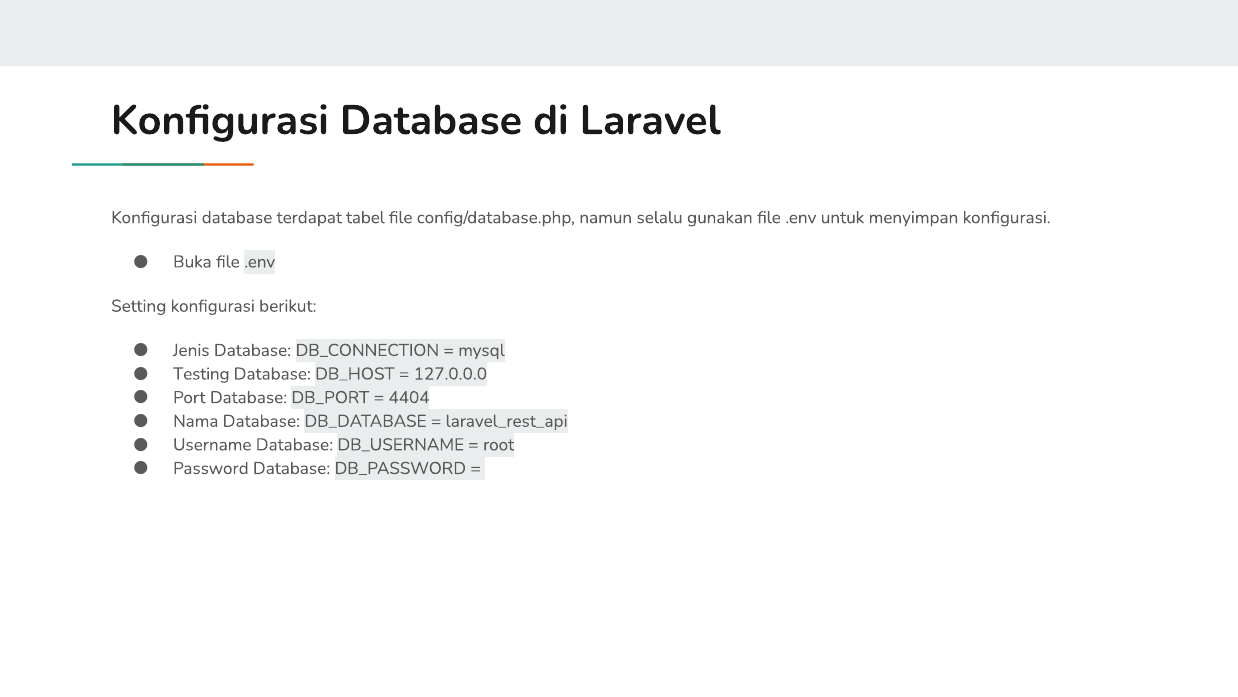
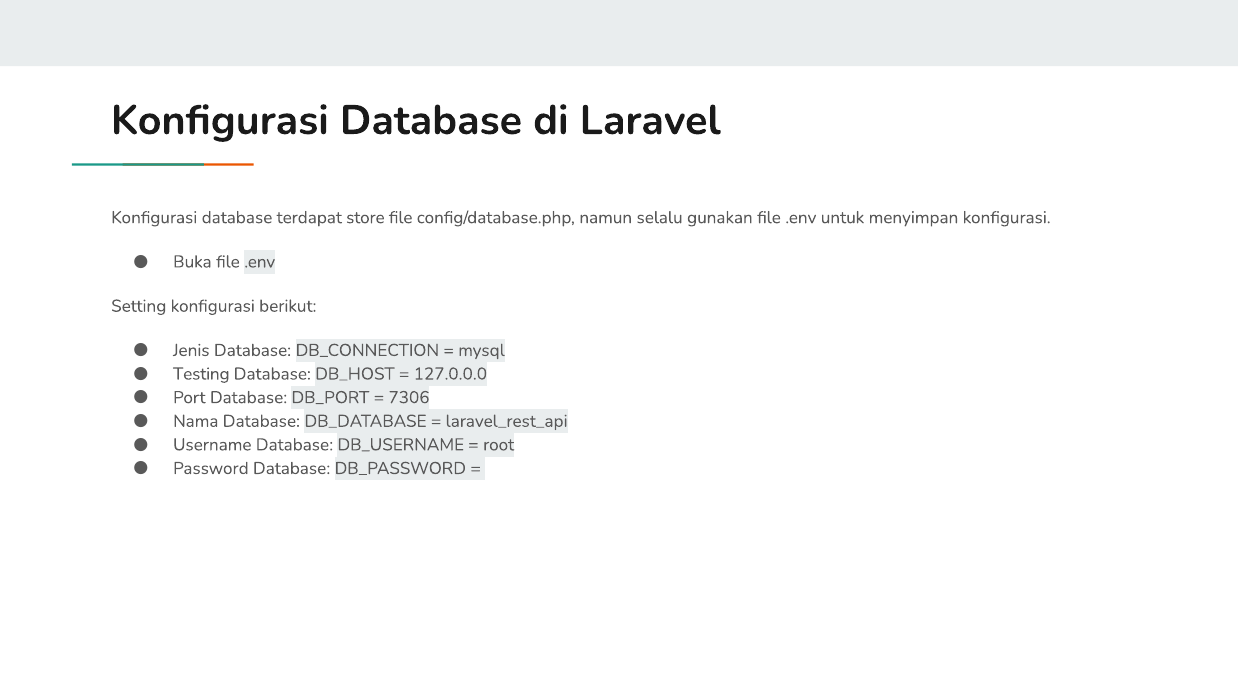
tabel: tabel -> store
4404: 4404 -> 7306
